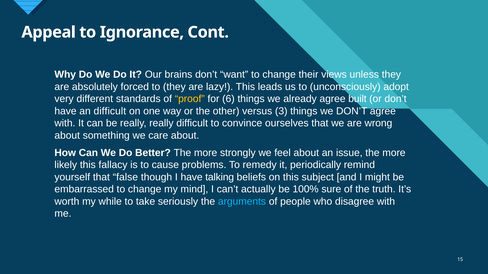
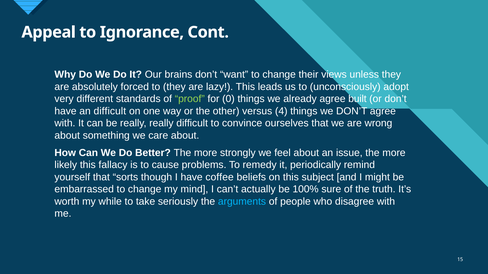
proof colour: yellow -> light green
6: 6 -> 0
3: 3 -> 4
false: false -> sorts
talking: talking -> coffee
